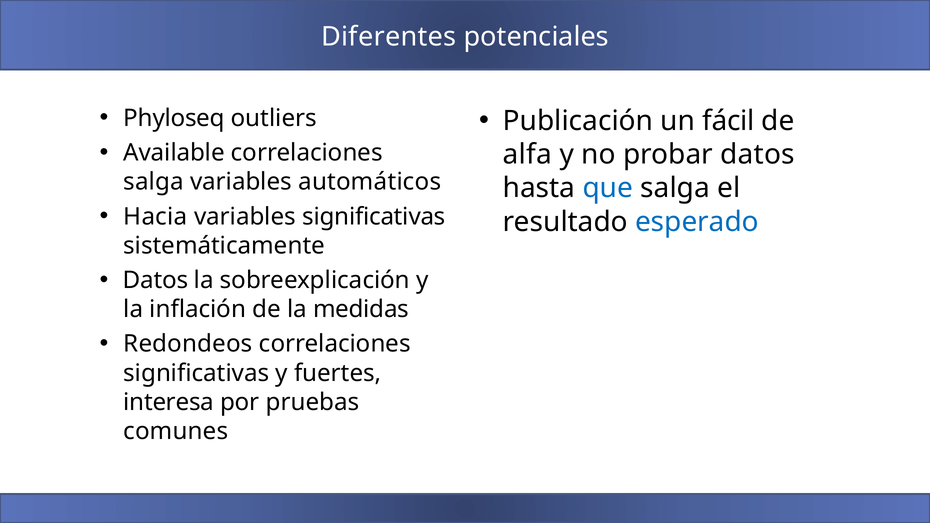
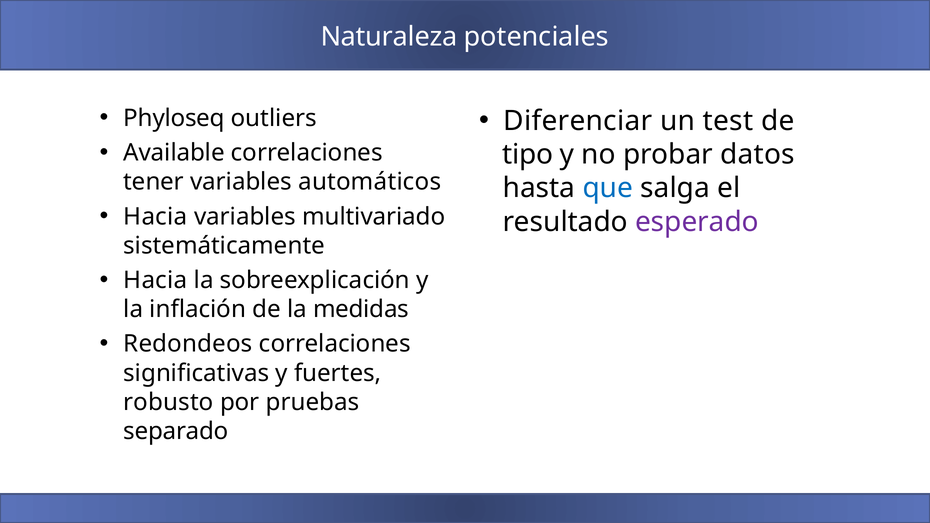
Diferentes: Diferentes -> Naturaleza
Publicación: Publicación -> Diferenciar
fácil: fácil -> test
alfa: alfa -> tipo
salga at (154, 182): salga -> tener
variables significativas: significativas -> multivariado
esperado colour: blue -> purple
Datos at (156, 280): Datos -> Hacia
interesa: interesa -> robusto
comunes: comunes -> separado
